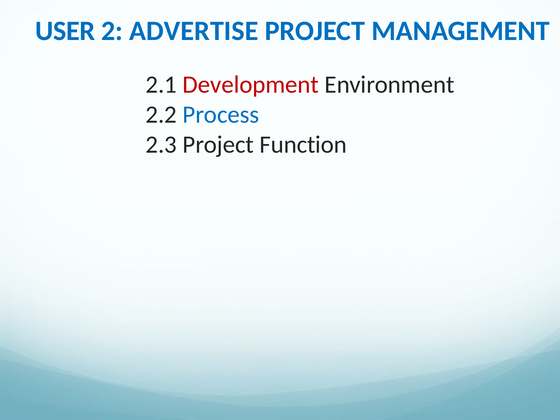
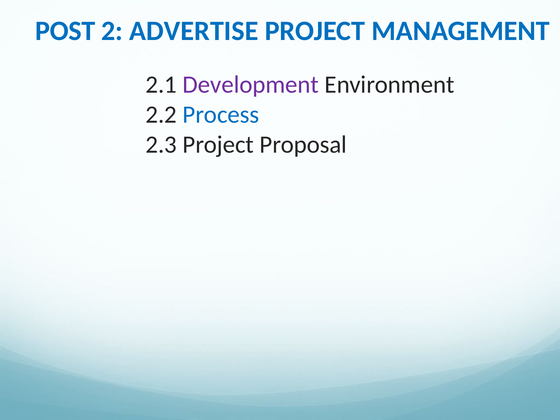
USER: USER -> POST
Development colour: red -> purple
Function: Function -> Proposal
